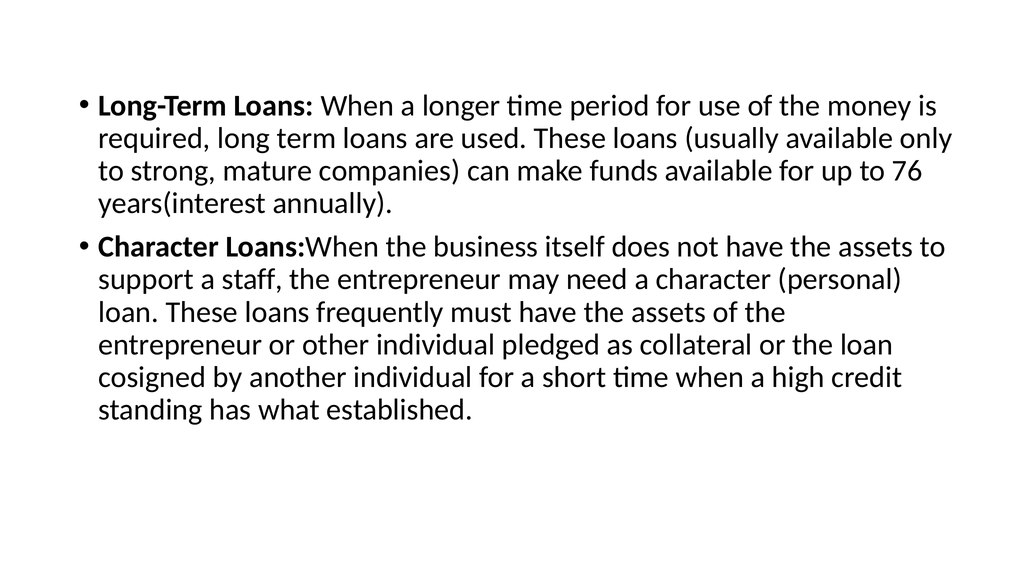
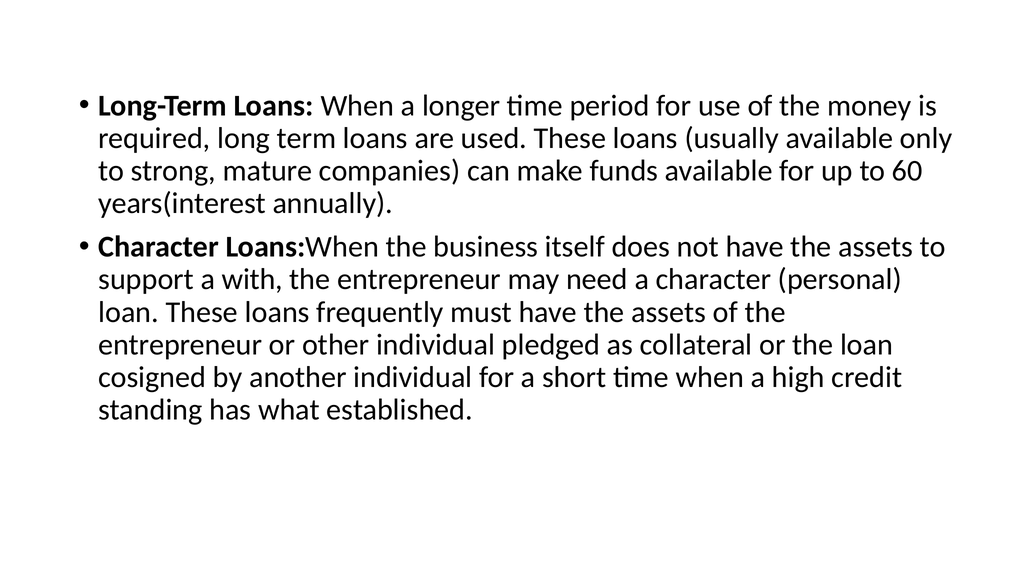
76: 76 -> 60
staff: staff -> with
